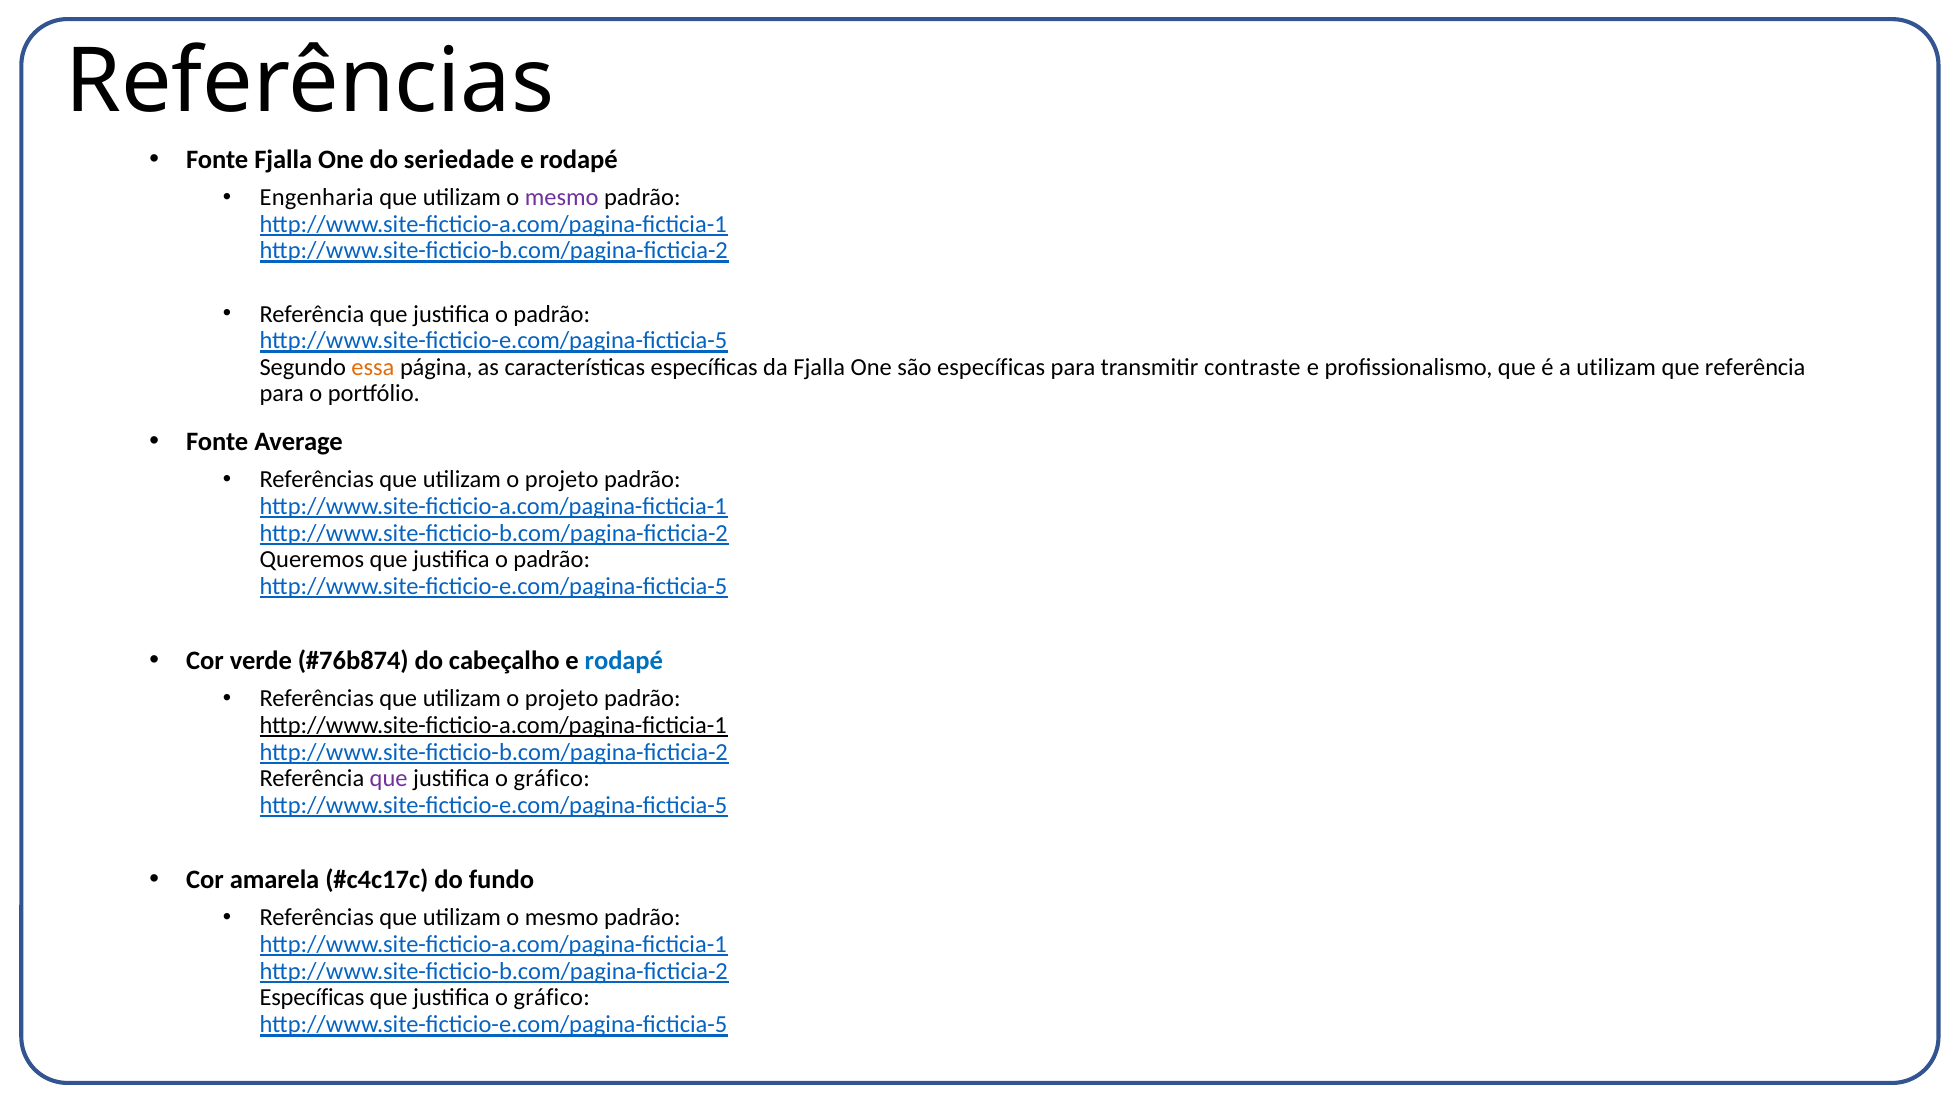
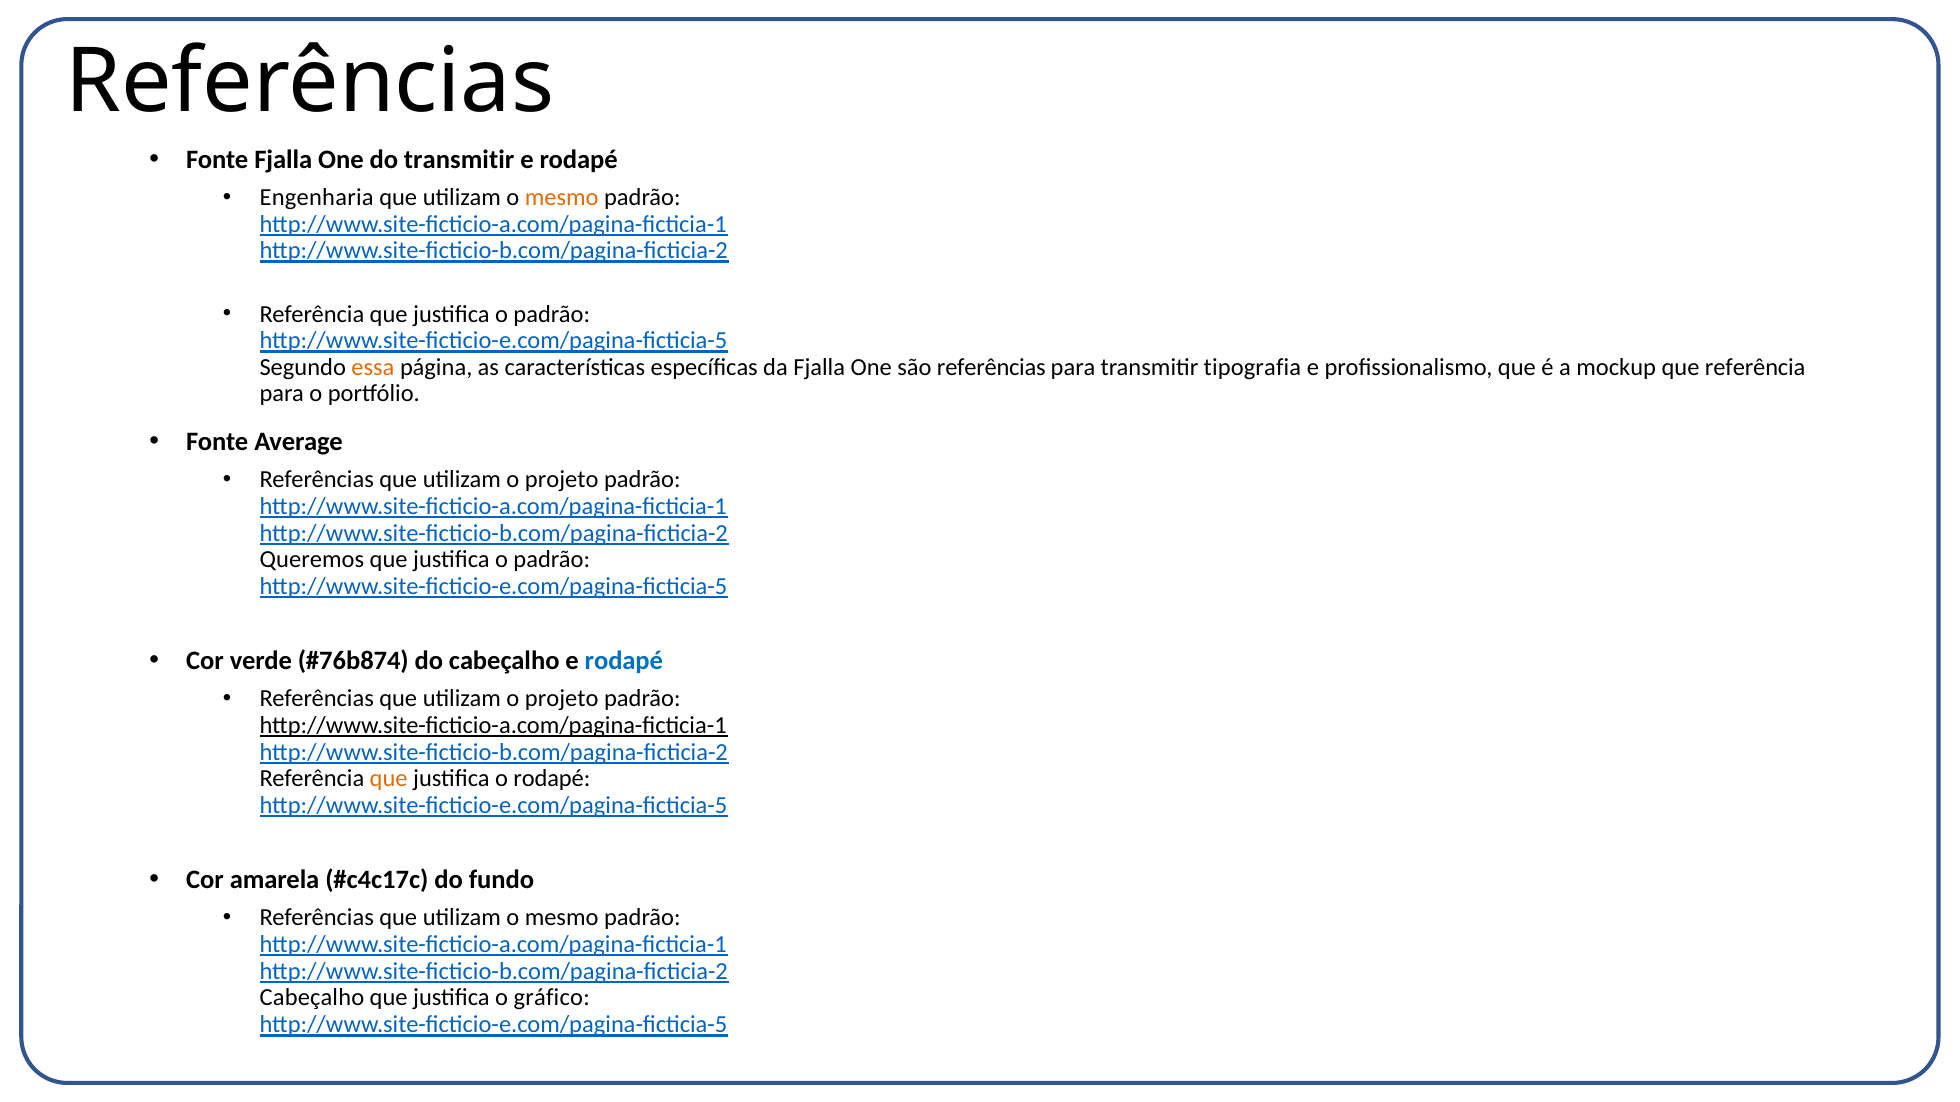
do seriedade: seriedade -> transmitir
mesmo at (562, 197) colour: purple -> orange
são específicas: específicas -> referências
contraste: contraste -> tipografia
a utilizam: utilizam -> mockup
que at (389, 779) colour: purple -> orange
gráfico at (552, 779): gráfico -> rodapé
Específicas at (312, 998): Específicas -> Cabeçalho
